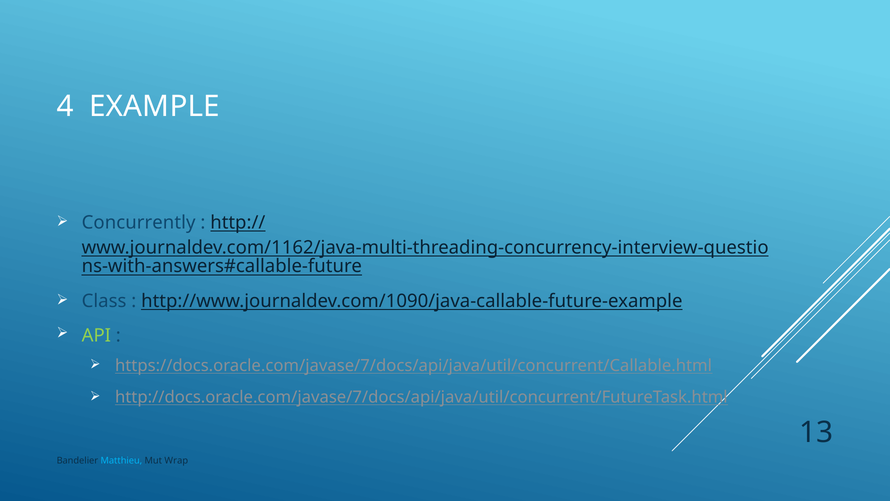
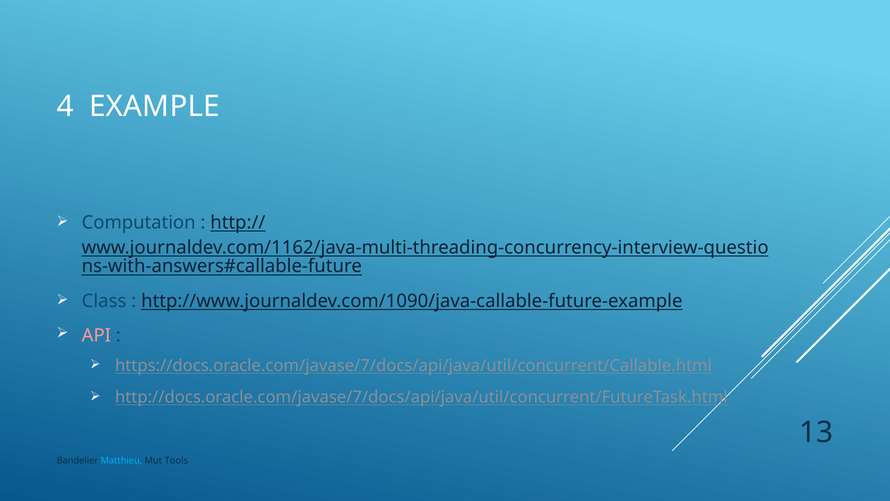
Concurrently: Concurrently -> Computation
API colour: light green -> pink
Wrap: Wrap -> Tools
